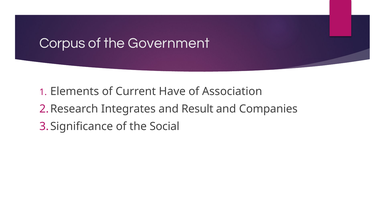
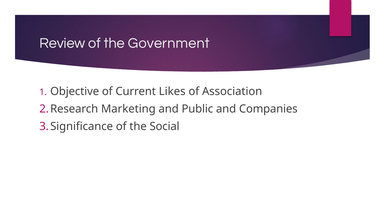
Corpus: Corpus -> Review
Elements: Elements -> Objective
Have: Have -> Likes
Integrates: Integrates -> Marketing
Result: Result -> Public
